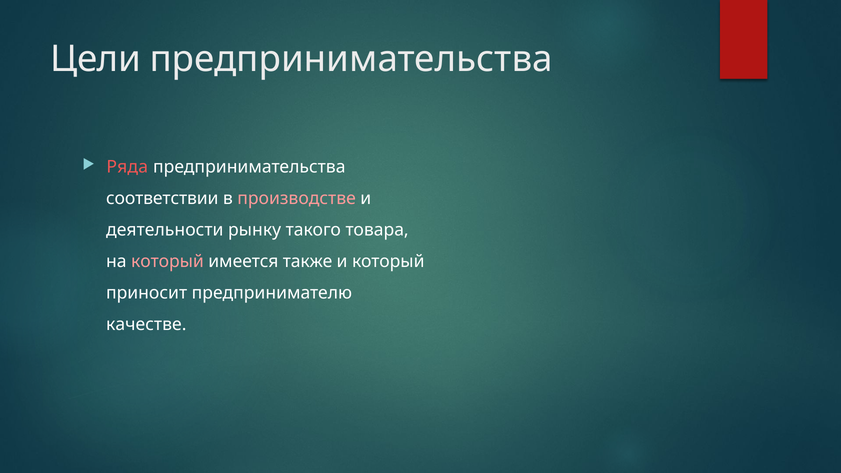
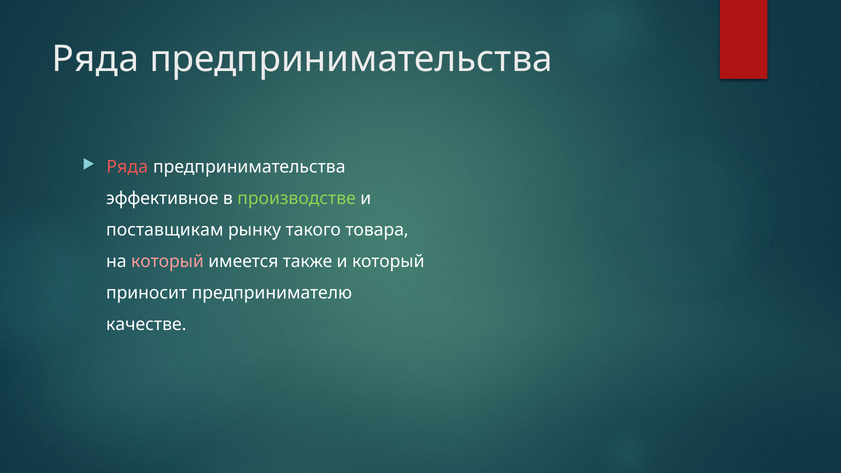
Цели at (96, 59): Цели -> Ряда
соответствии: соответствии -> эффективное
производстве colour: pink -> light green
деятельности: деятельности -> поставщикам
